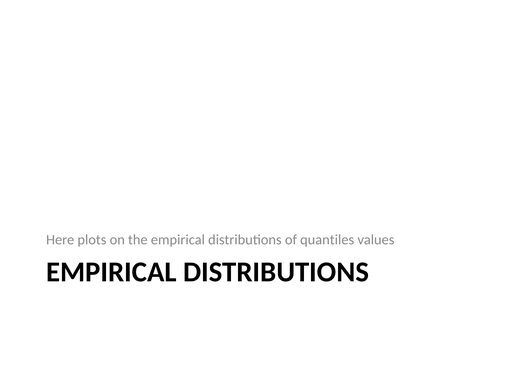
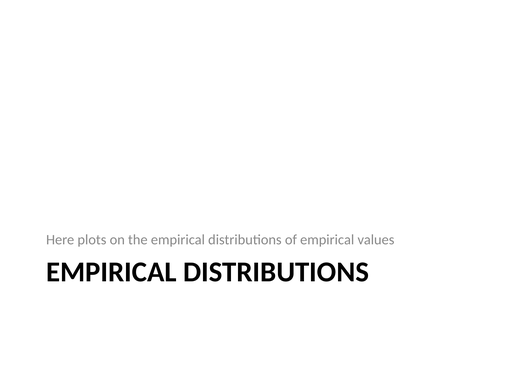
of quantiles: quantiles -> empirical
